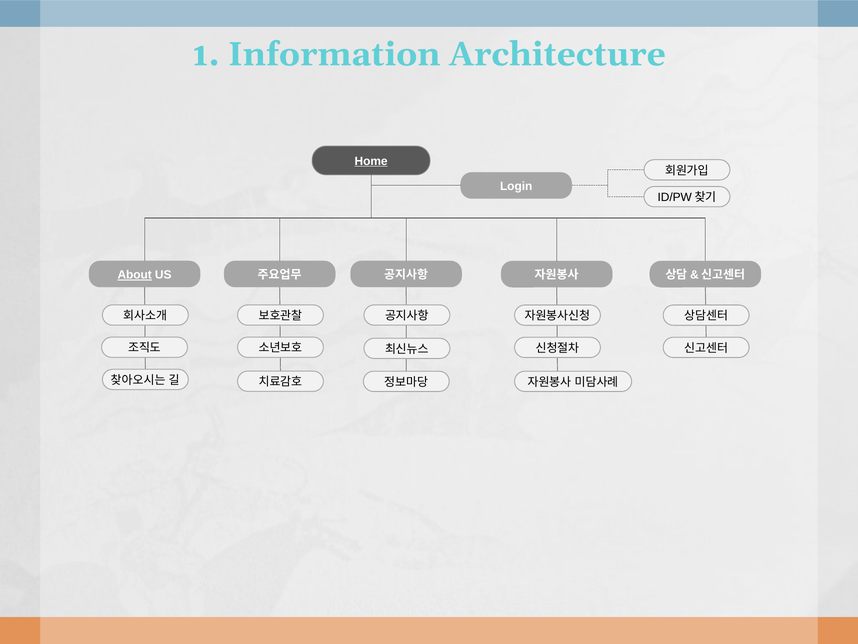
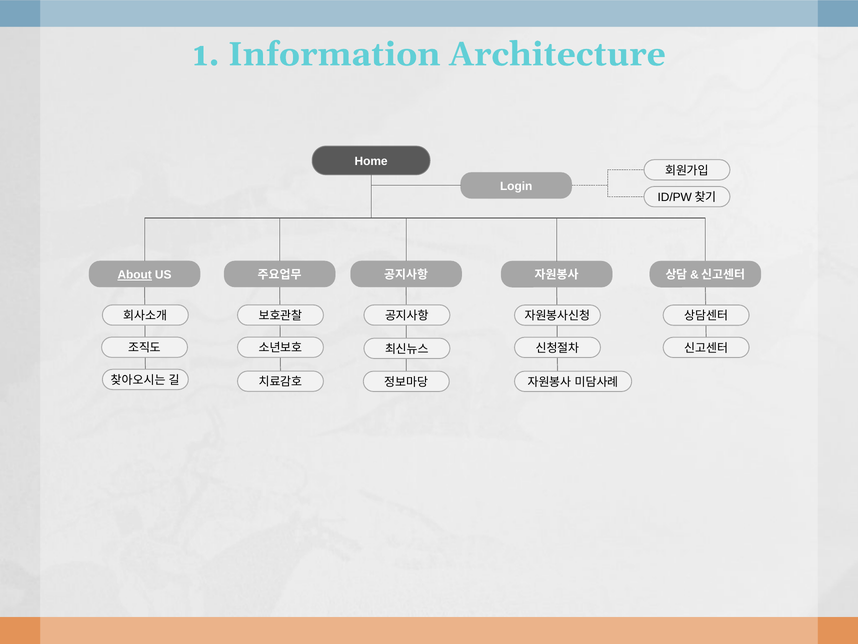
Home underline: present -> none
